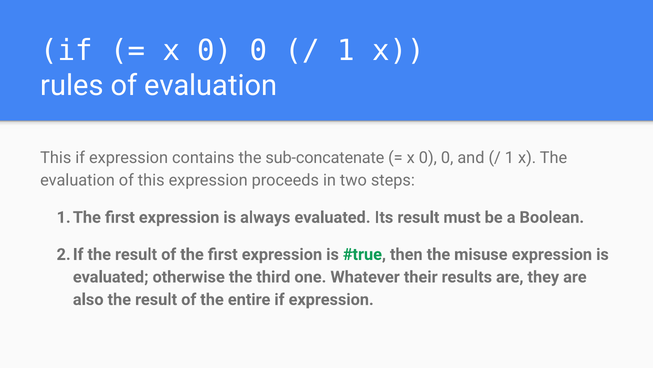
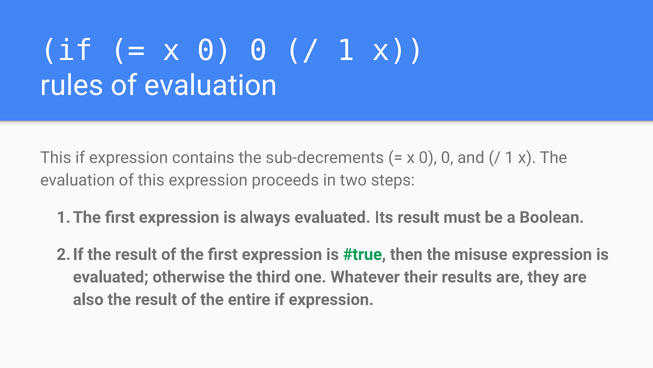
sub-concatenate: sub-concatenate -> sub-decrements
